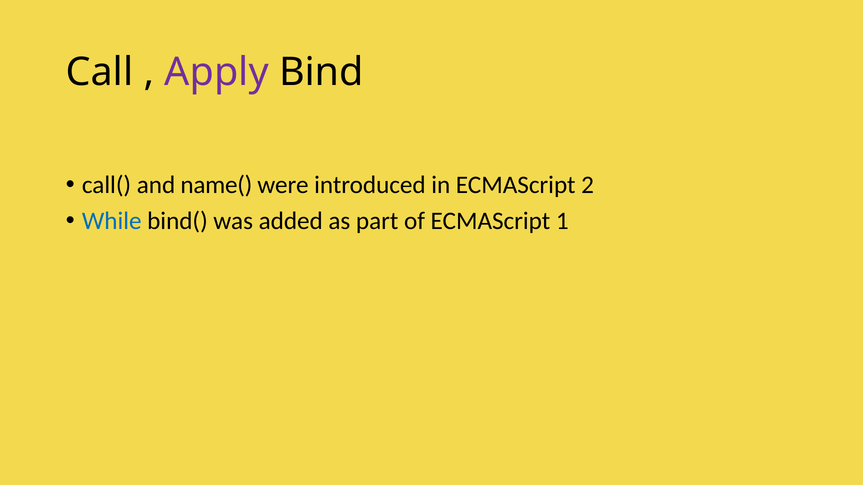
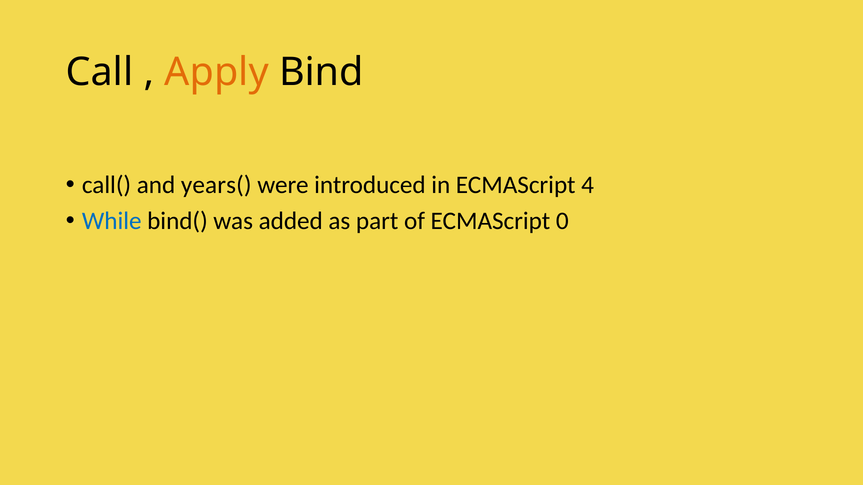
Apply colour: purple -> orange
name(: name( -> years(
2: 2 -> 4
1: 1 -> 0
